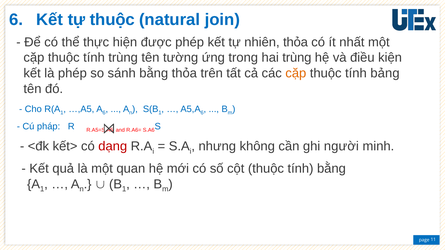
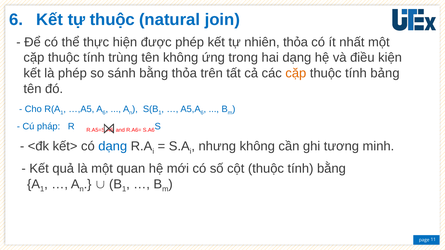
tên tường: tường -> không
hai trùng: trùng -> dạng
dạng at (113, 146) colour: red -> blue
người: người -> tương
